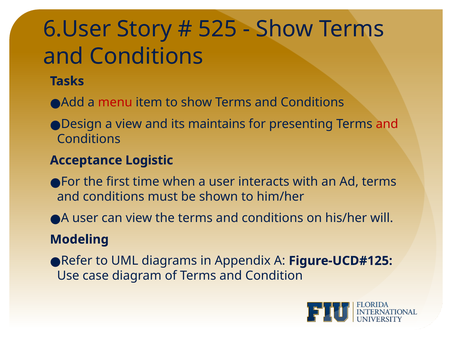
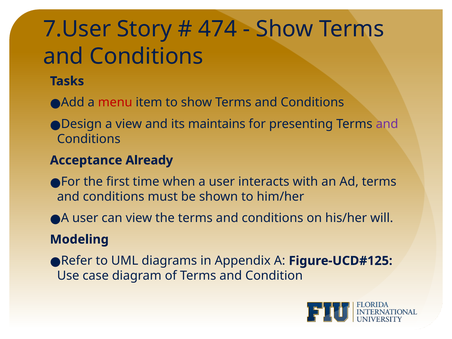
6.User: 6.User -> 7.User
525: 525 -> 474
and at (387, 124) colour: red -> purple
Logistic: Logistic -> Already
